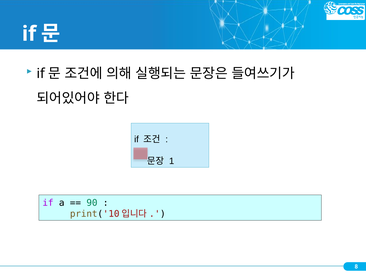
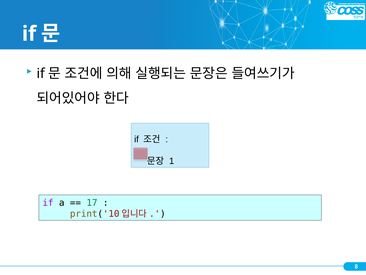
90: 90 -> 17
